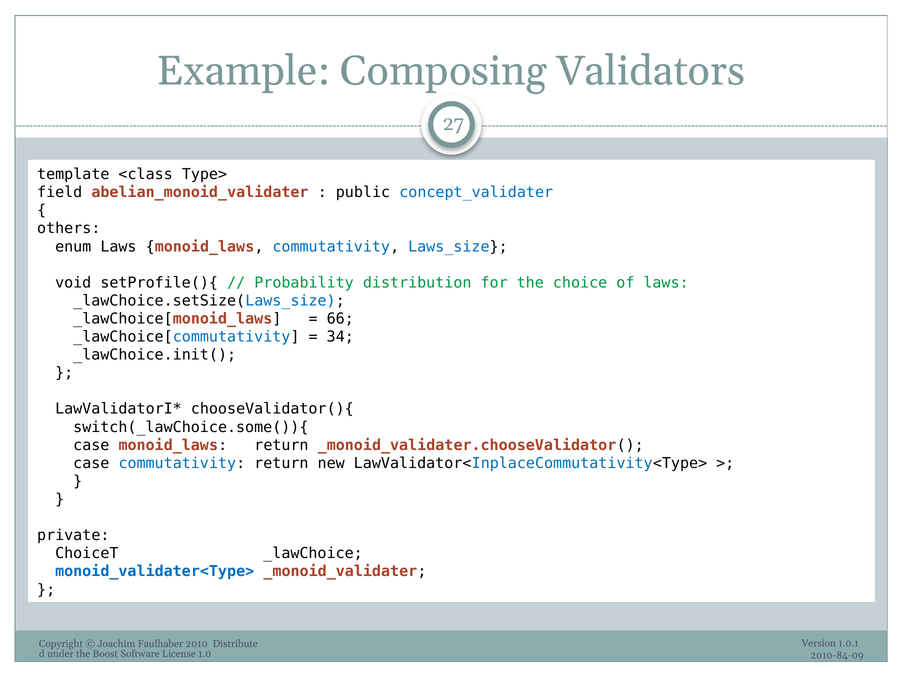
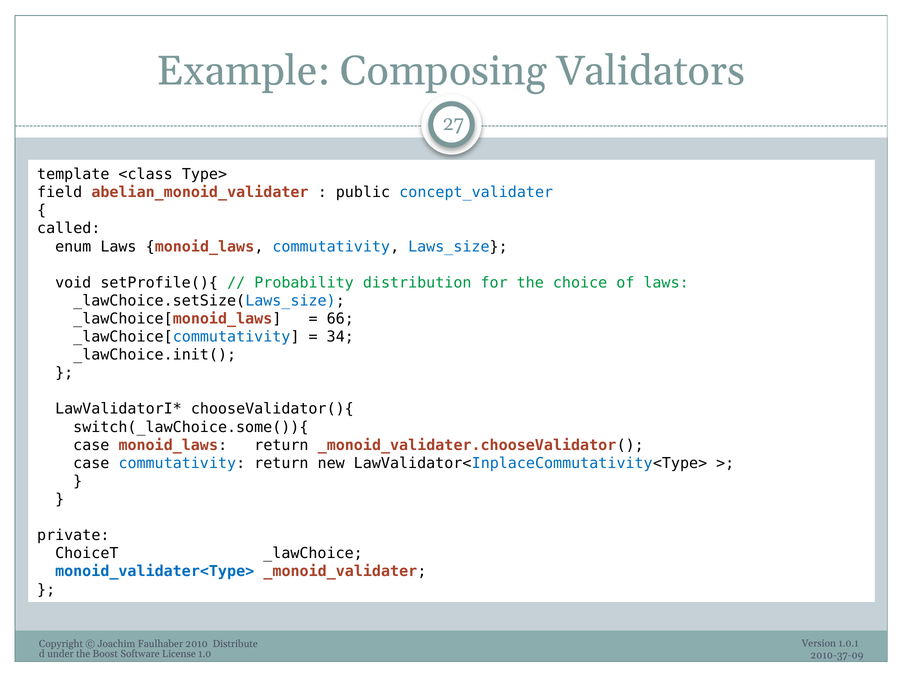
others: others -> called
2010-84-09: 2010-84-09 -> 2010-37-09
